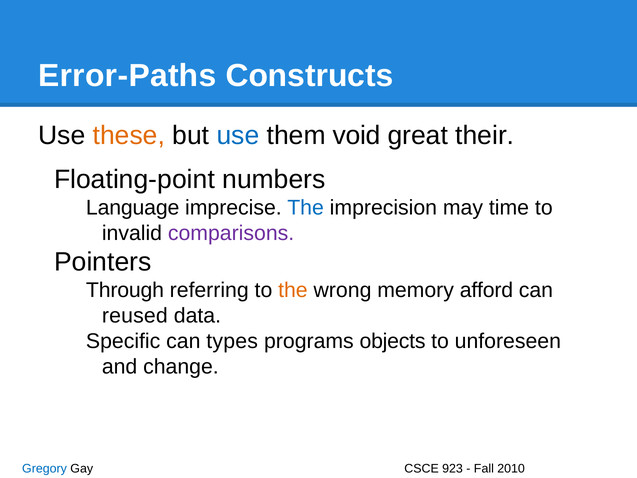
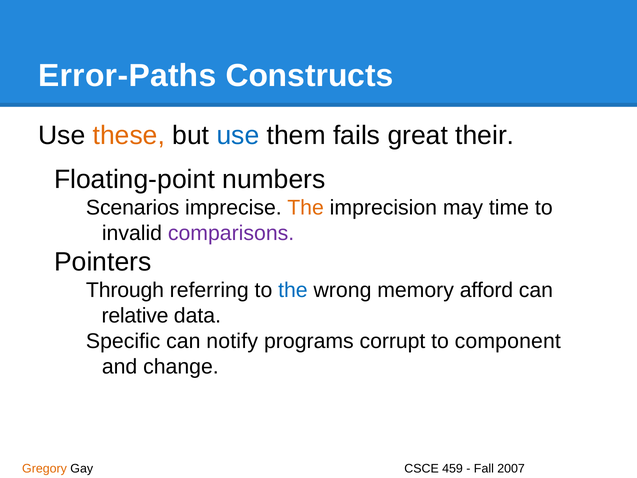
void: void -> fails
Language: Language -> Scenarios
The at (306, 207) colour: blue -> orange
the at (293, 290) colour: orange -> blue
reused: reused -> relative
types: types -> notify
objects: objects -> corrupt
unforeseen: unforeseen -> component
Gregory colour: blue -> orange
923: 923 -> 459
2010: 2010 -> 2007
